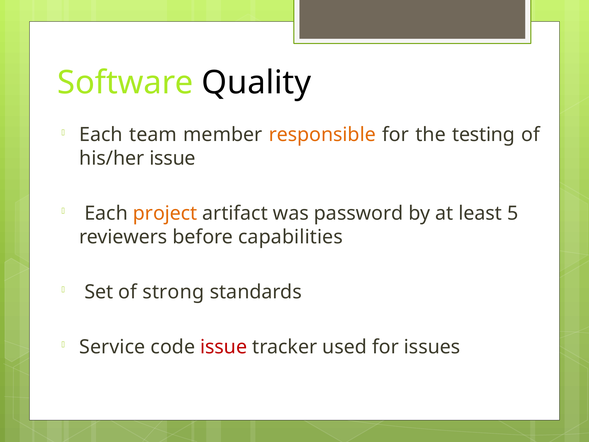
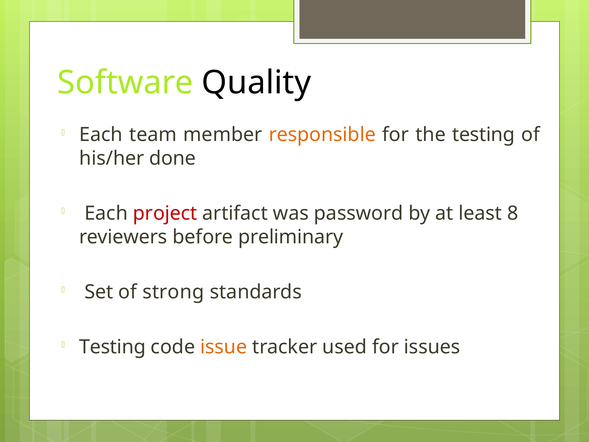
his/her issue: issue -> done
project colour: orange -> red
5: 5 -> 8
capabilities: capabilities -> preliminary
Service at (112, 347): Service -> Testing
issue at (224, 347) colour: red -> orange
